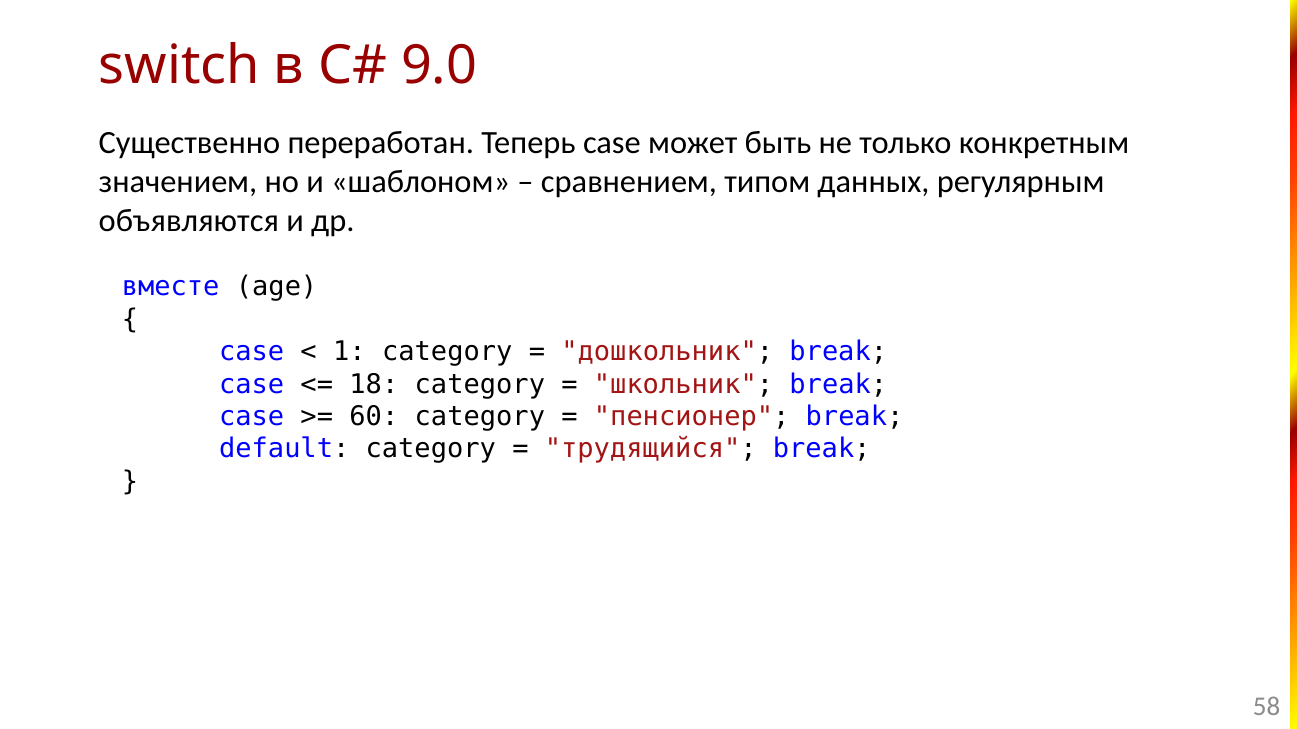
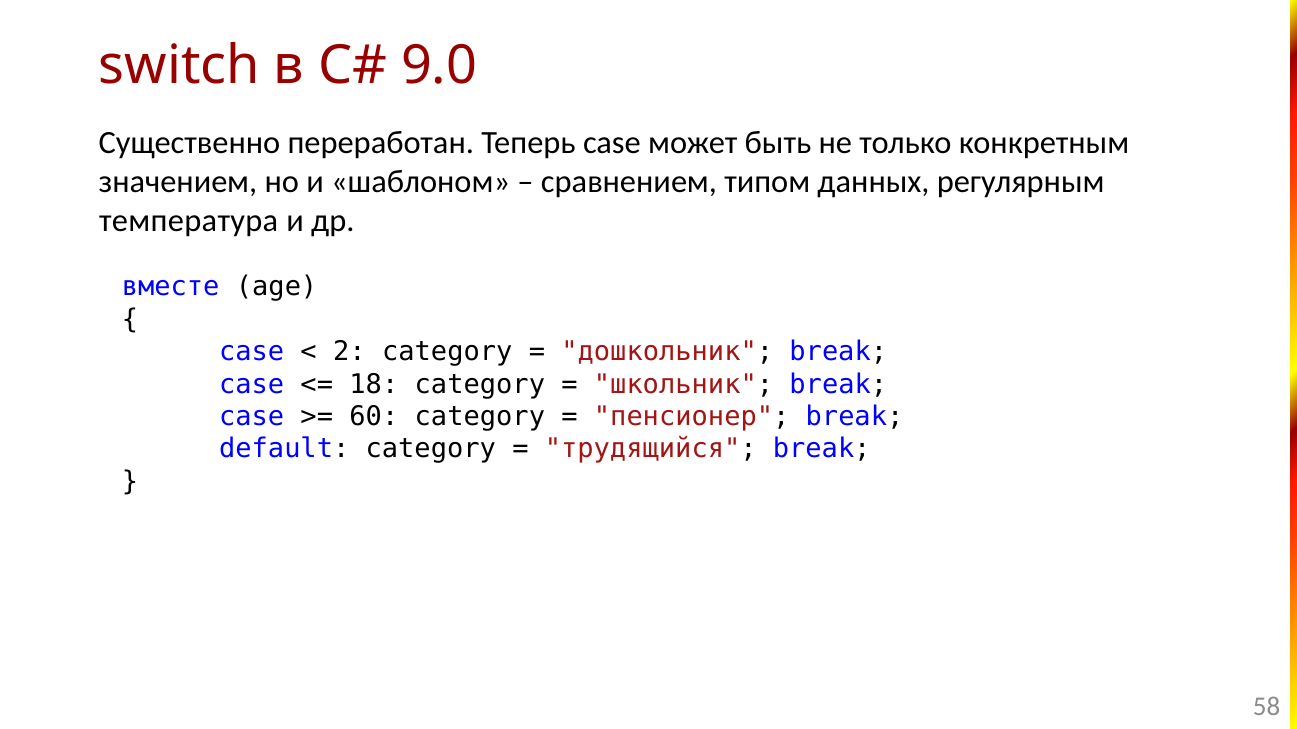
объявляются: объявляются -> температура
1: 1 -> 2
